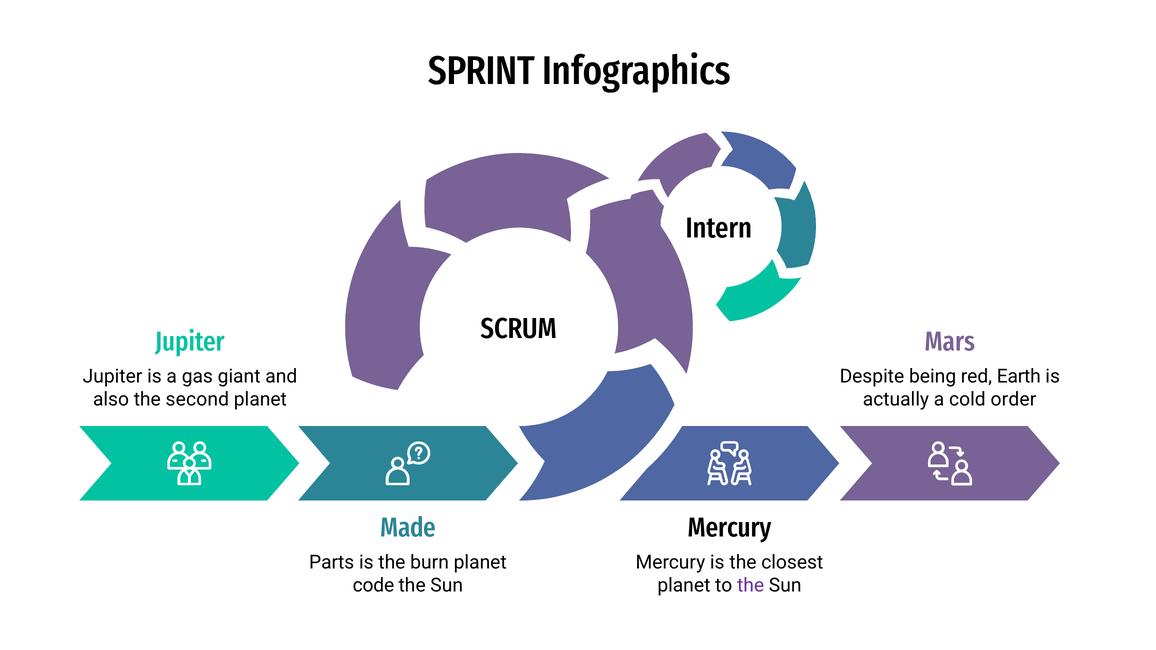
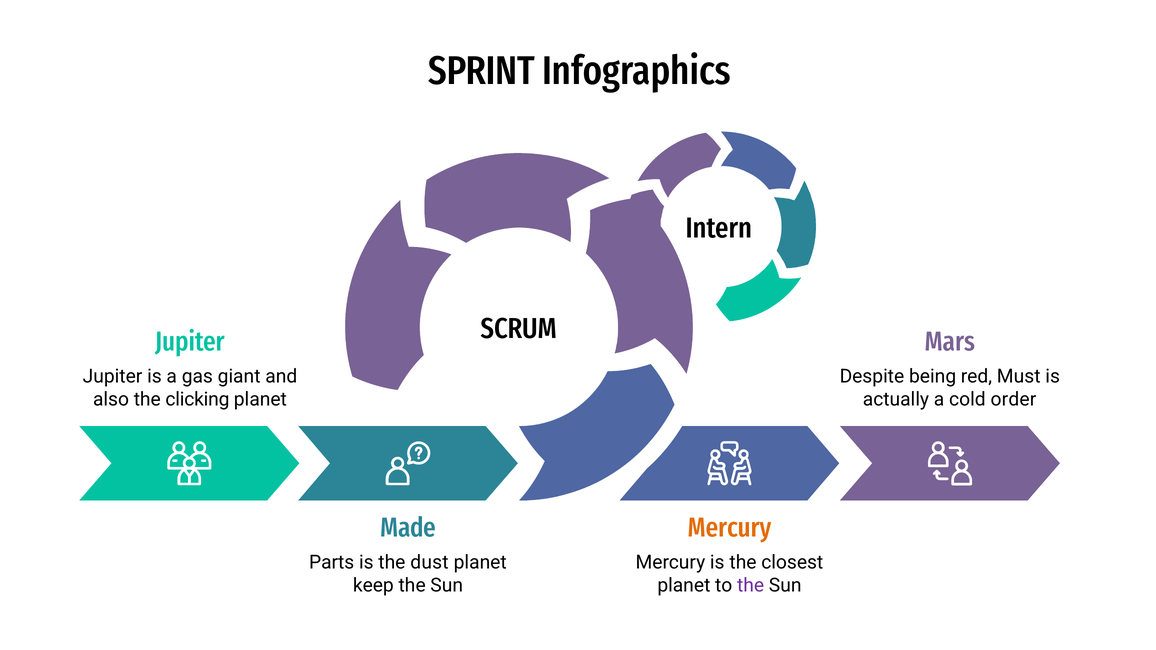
Earth: Earth -> Must
second: second -> clicking
Mercury at (730, 528) colour: black -> orange
burn: burn -> dust
code: code -> keep
